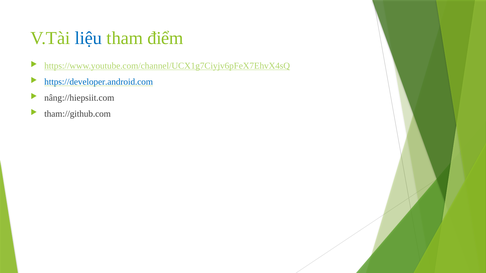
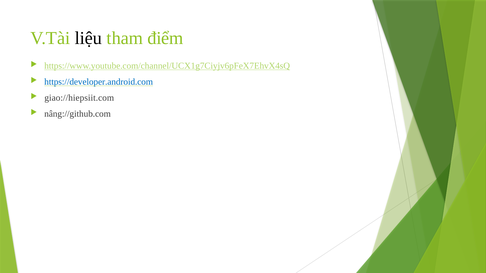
liệu colour: blue -> black
nâng://hiepsiit.com: nâng://hiepsiit.com -> giao://hiepsiit.com
tham://github.com: tham://github.com -> nâng://github.com
